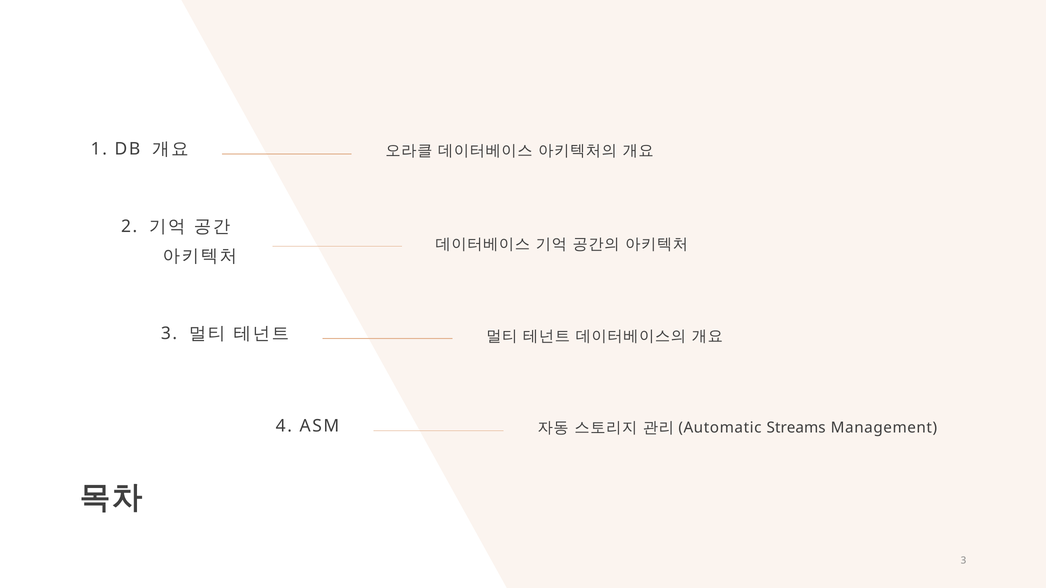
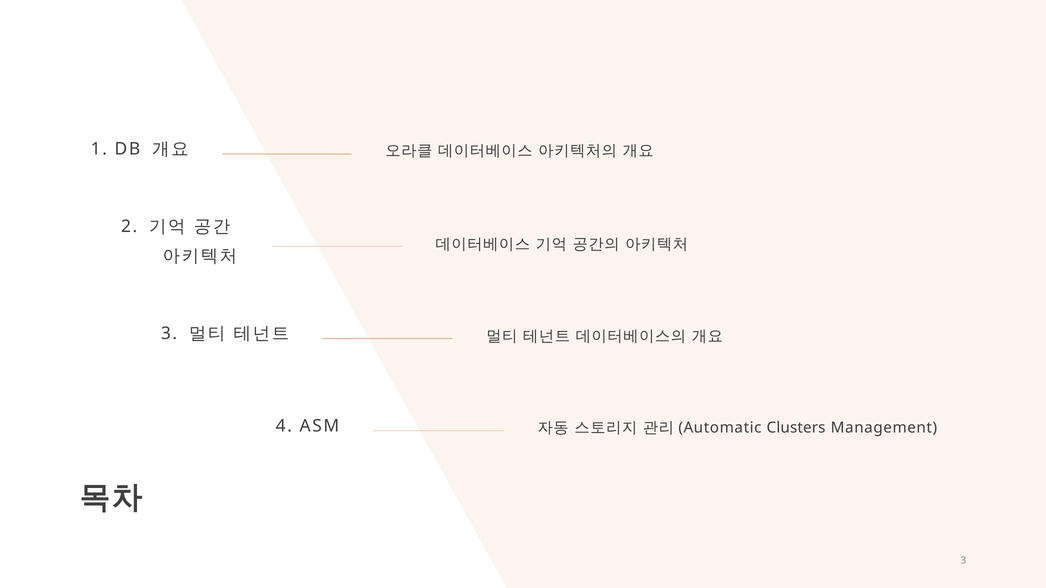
Streams: Streams -> Clusters
